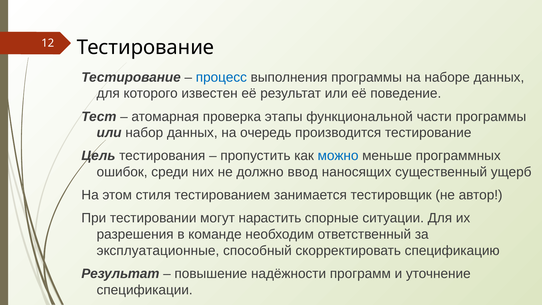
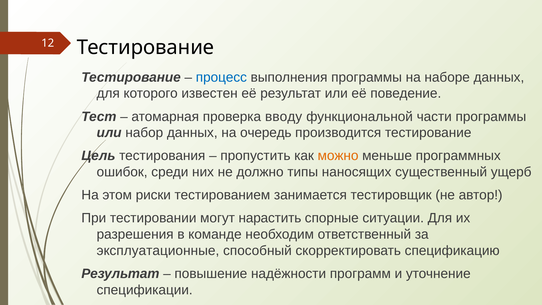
этапы: этапы -> вводу
можно colour: blue -> orange
ввод: ввод -> типы
стиля: стиля -> риски
